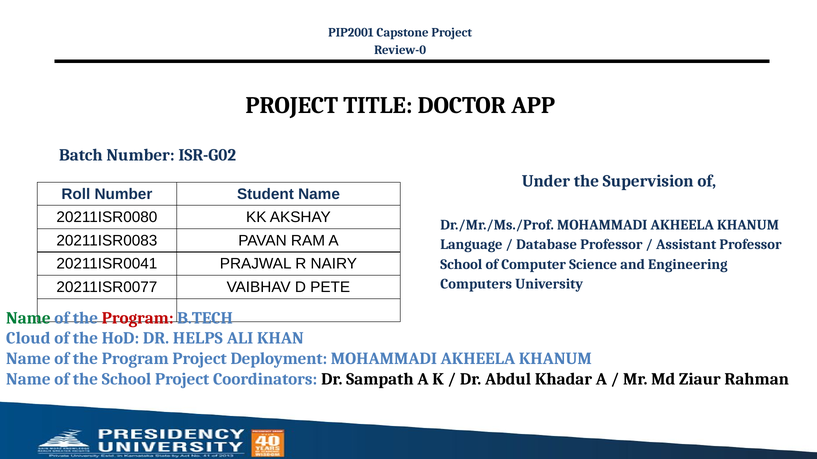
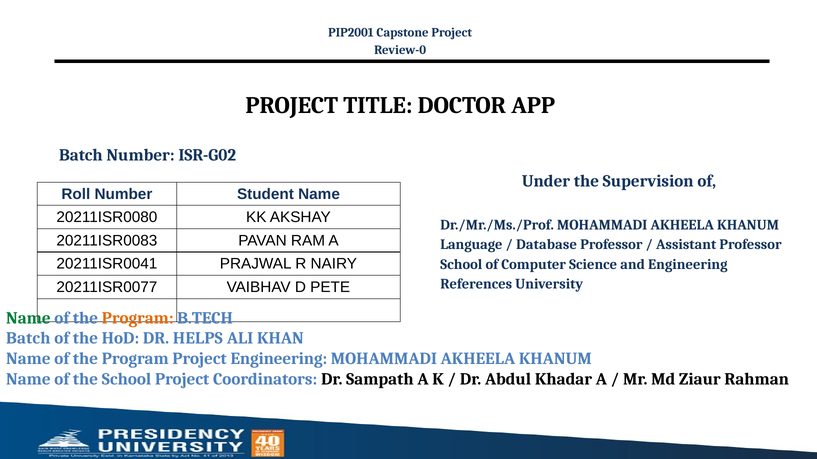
Computers: Computers -> References
Program at (138, 318) colour: red -> orange
Cloud at (28, 339): Cloud -> Batch
Project Deployment: Deployment -> Engineering
